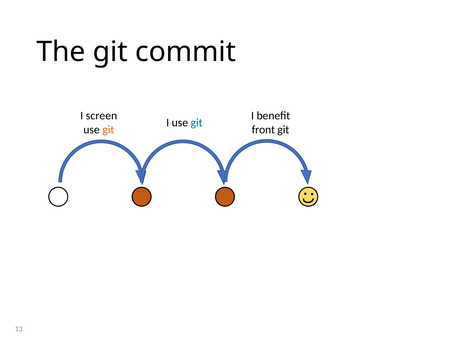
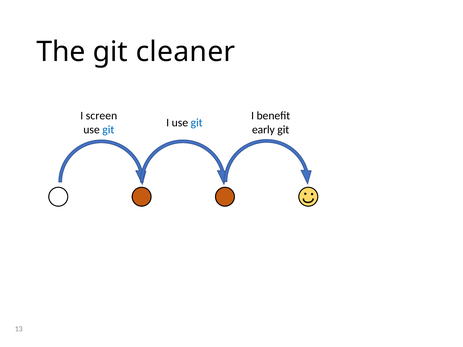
commit: commit -> cleaner
git at (108, 130) colour: orange -> blue
front: front -> early
